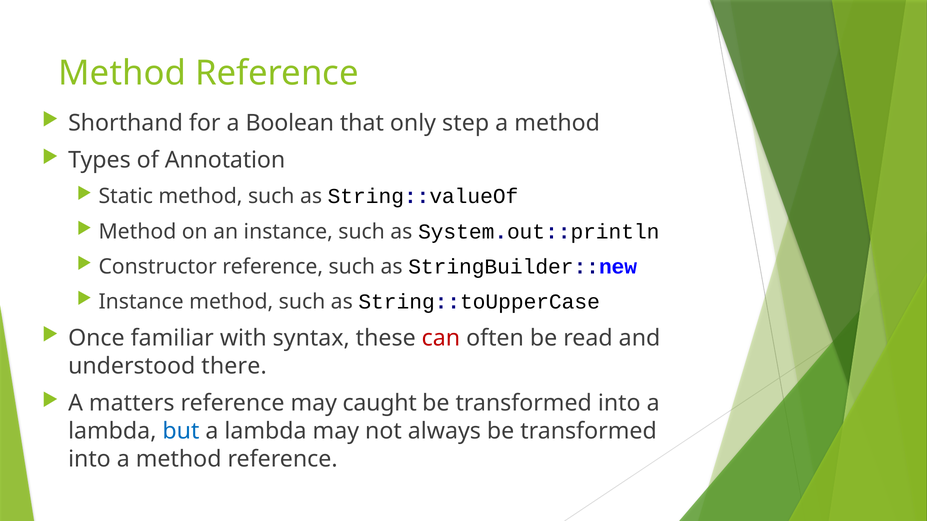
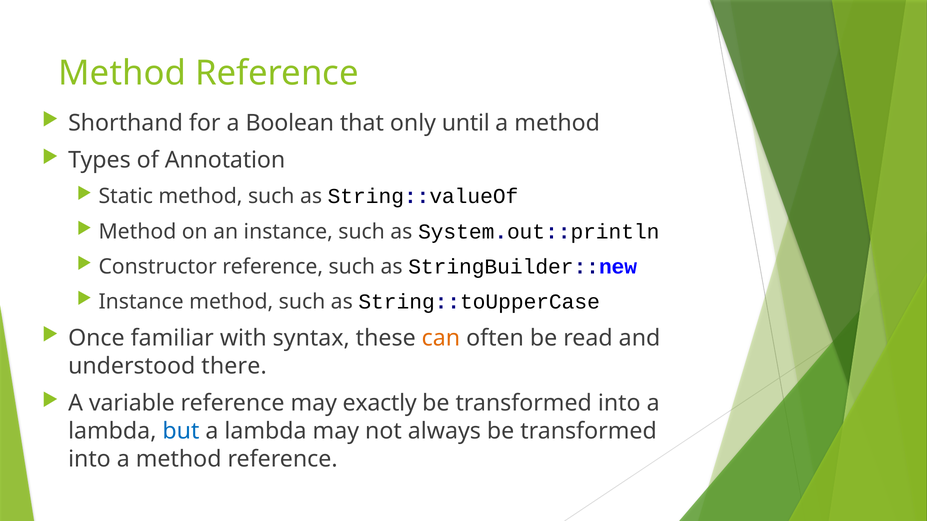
step: step -> until
can colour: red -> orange
matters: matters -> variable
caught: caught -> exactly
